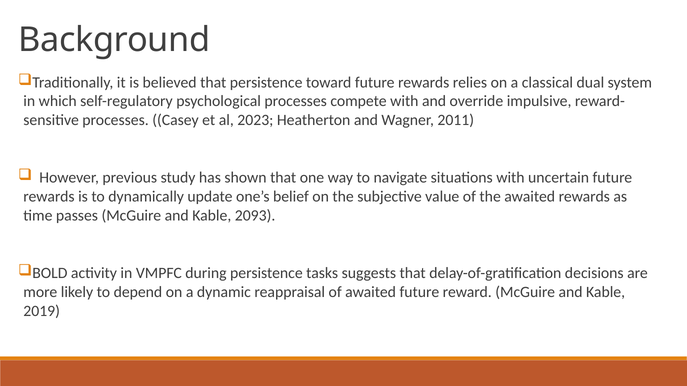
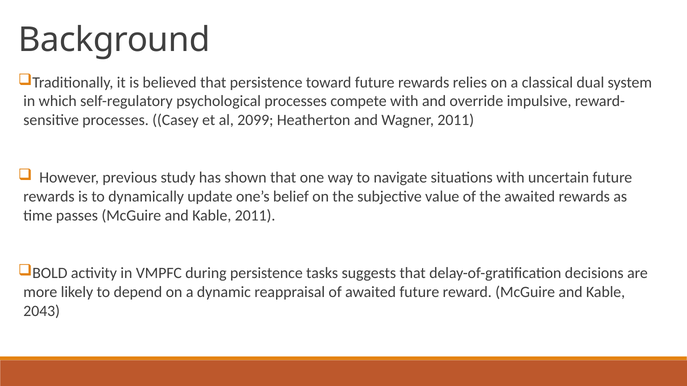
2023: 2023 -> 2099
Kable 2093: 2093 -> 2011
2019: 2019 -> 2043
